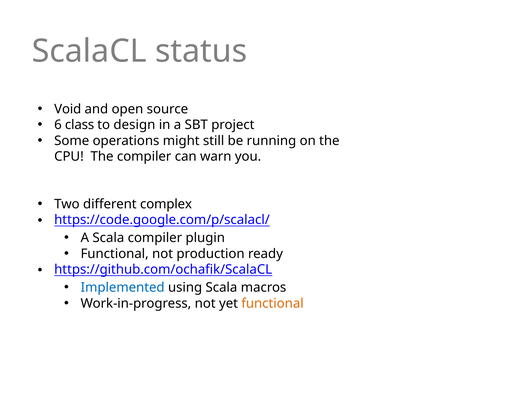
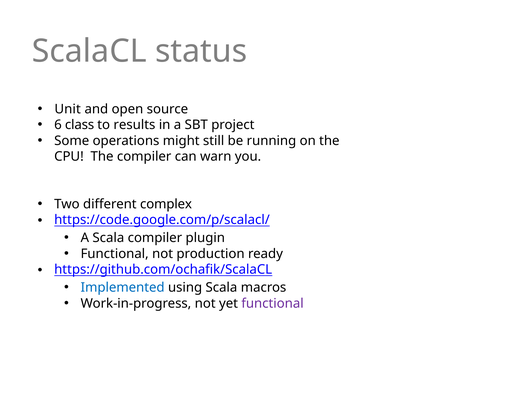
Void: Void -> Unit
design: design -> results
functional at (273, 303) colour: orange -> purple
